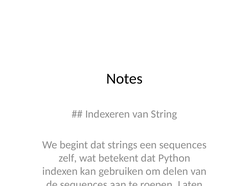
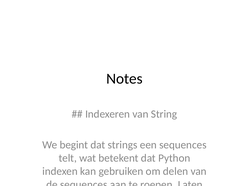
zelf: zelf -> telt
